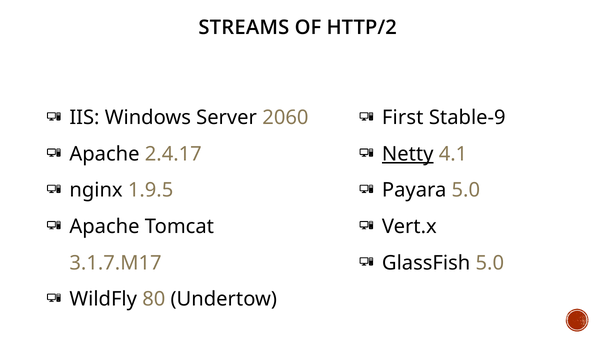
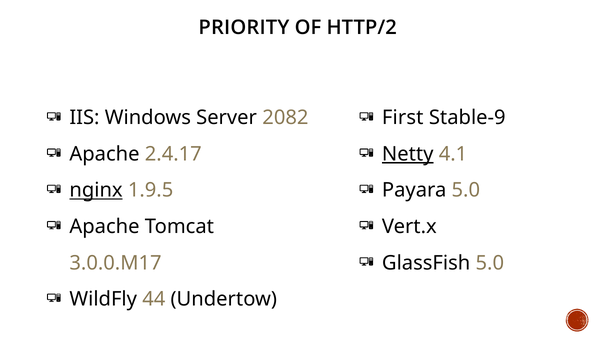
STREAMS: STREAMS -> PRIORITY
2060: 2060 -> 2082
nginx underline: none -> present
3.1.7.M17: 3.1.7.M17 -> 3.0.0.M17
80: 80 -> 44
